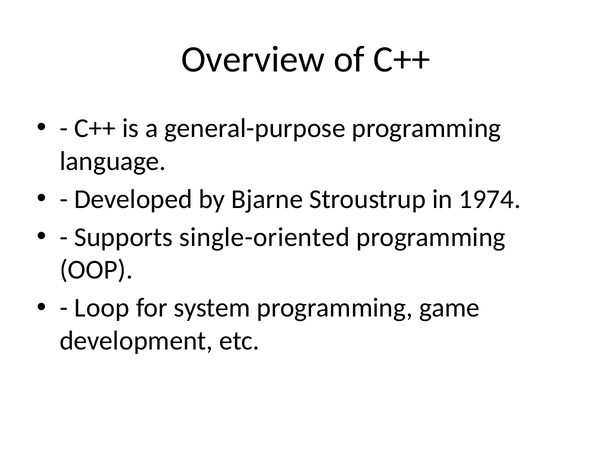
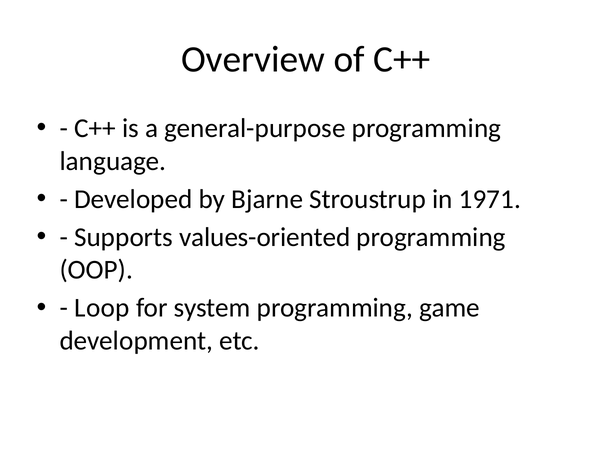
1974: 1974 -> 1971
single-oriented: single-oriented -> values-oriented
